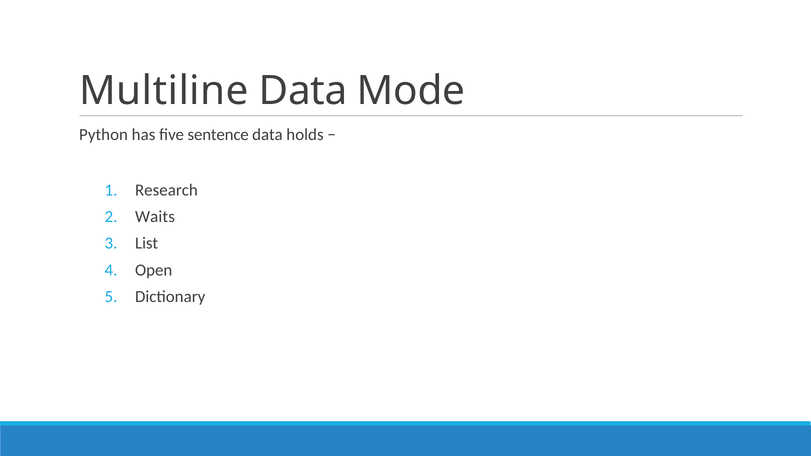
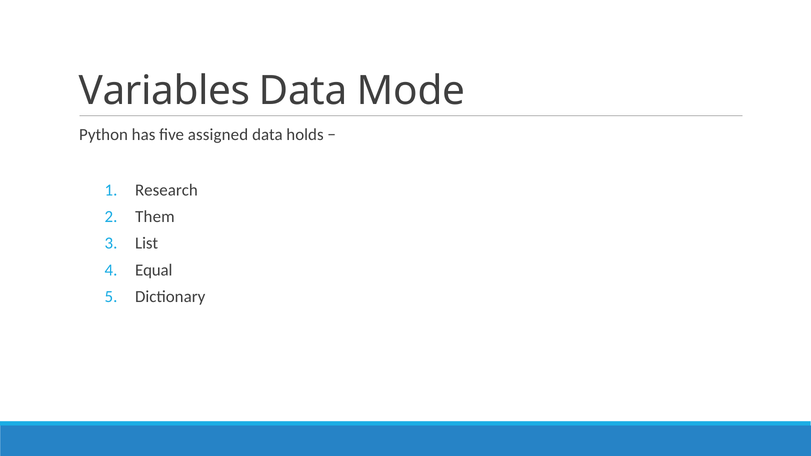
Multiline: Multiline -> Variables
sentence: sentence -> assigned
Waits: Waits -> Them
Open: Open -> Equal
